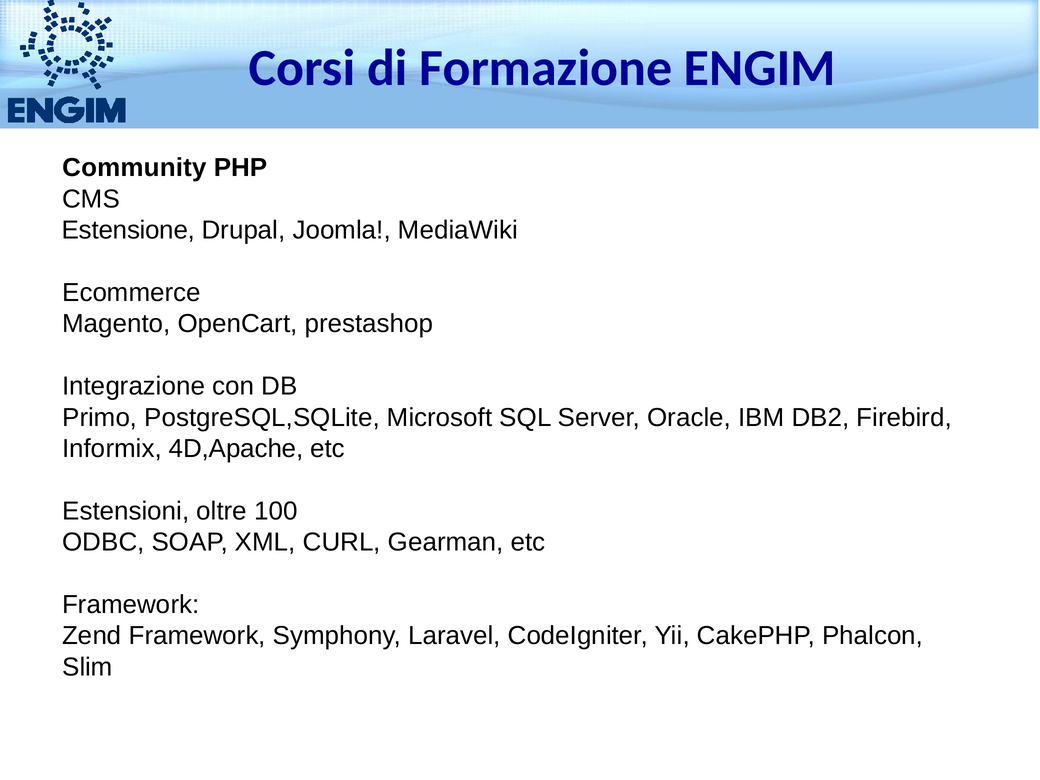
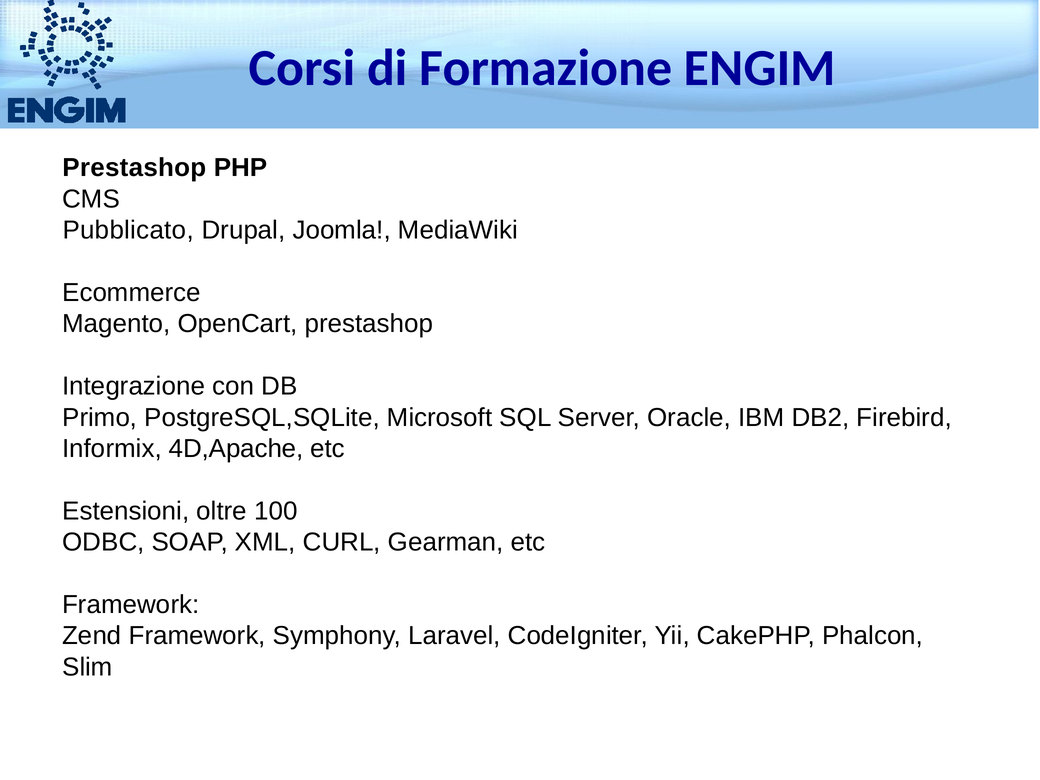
Community at (134, 168): Community -> Prestashop
Estensione: Estensione -> Pubblicato
